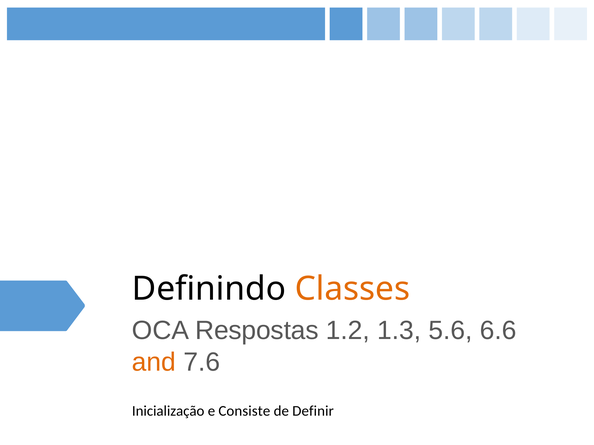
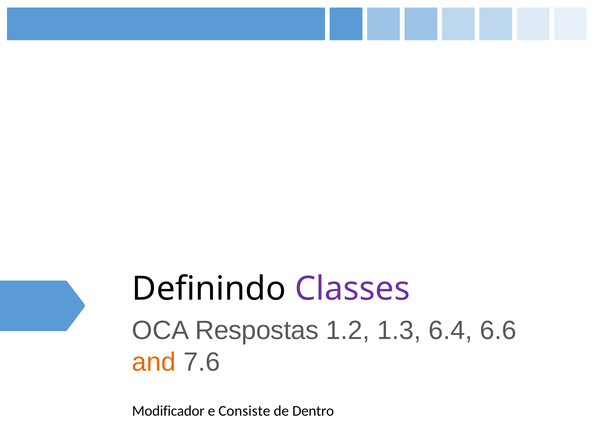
Classes colour: orange -> purple
5.6: 5.6 -> 6.4
Inicialização: Inicialização -> Modificador
Definir: Definir -> Dentro
